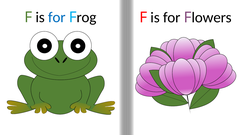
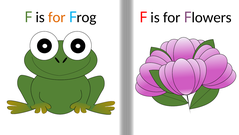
for at (57, 17) colour: blue -> orange
